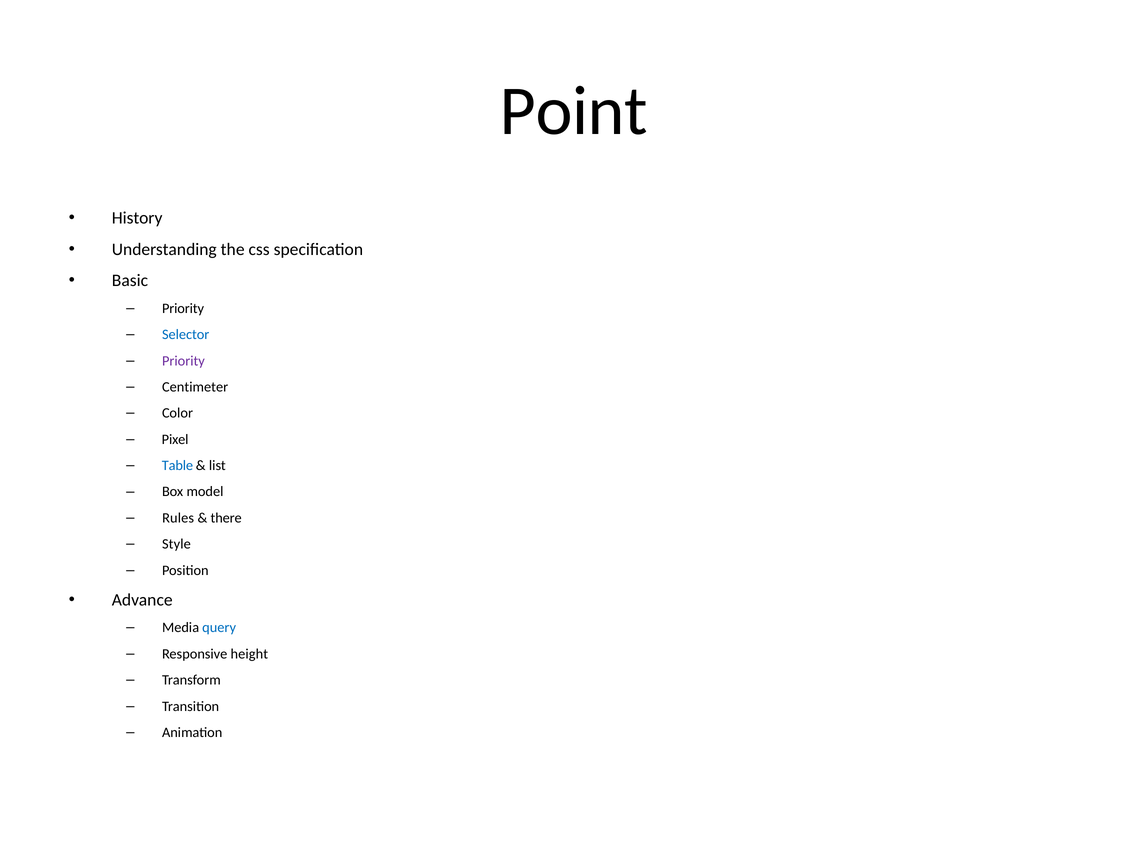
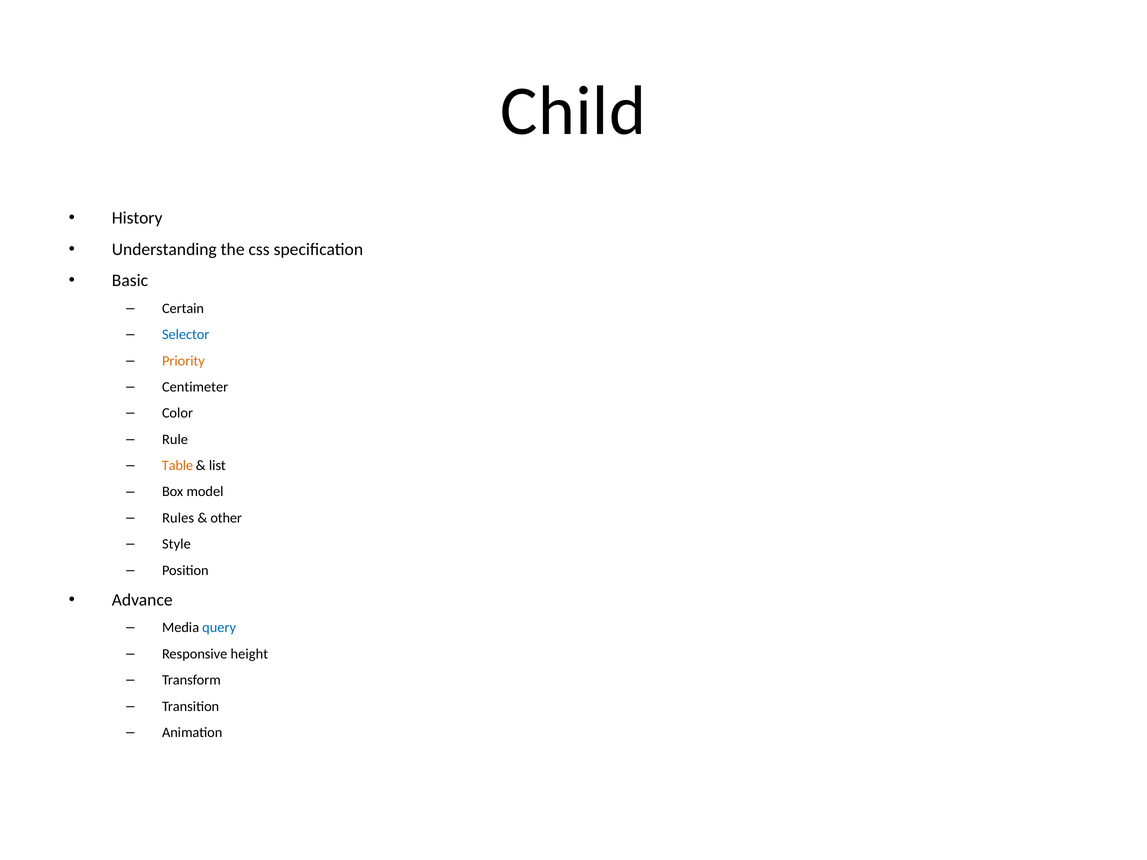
Point: Point -> Child
Priority at (183, 309): Priority -> Certain
Priority at (183, 361) colour: purple -> orange
Pixel: Pixel -> Rule
Table colour: blue -> orange
there: there -> other
